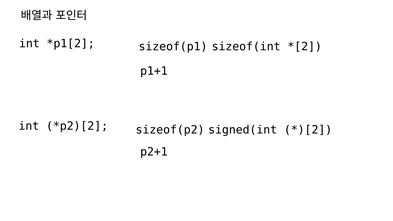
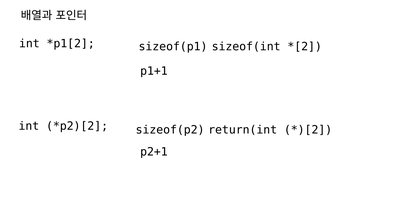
signed(int: signed(int -> return(int
